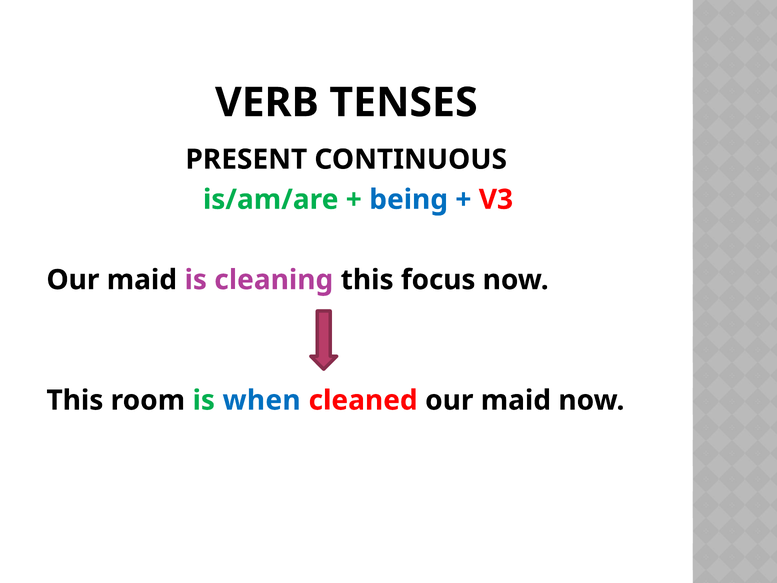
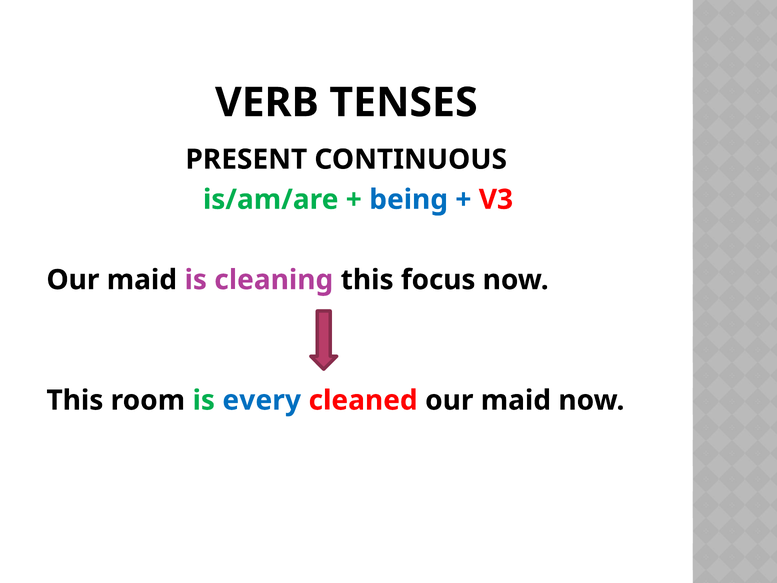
when: when -> every
